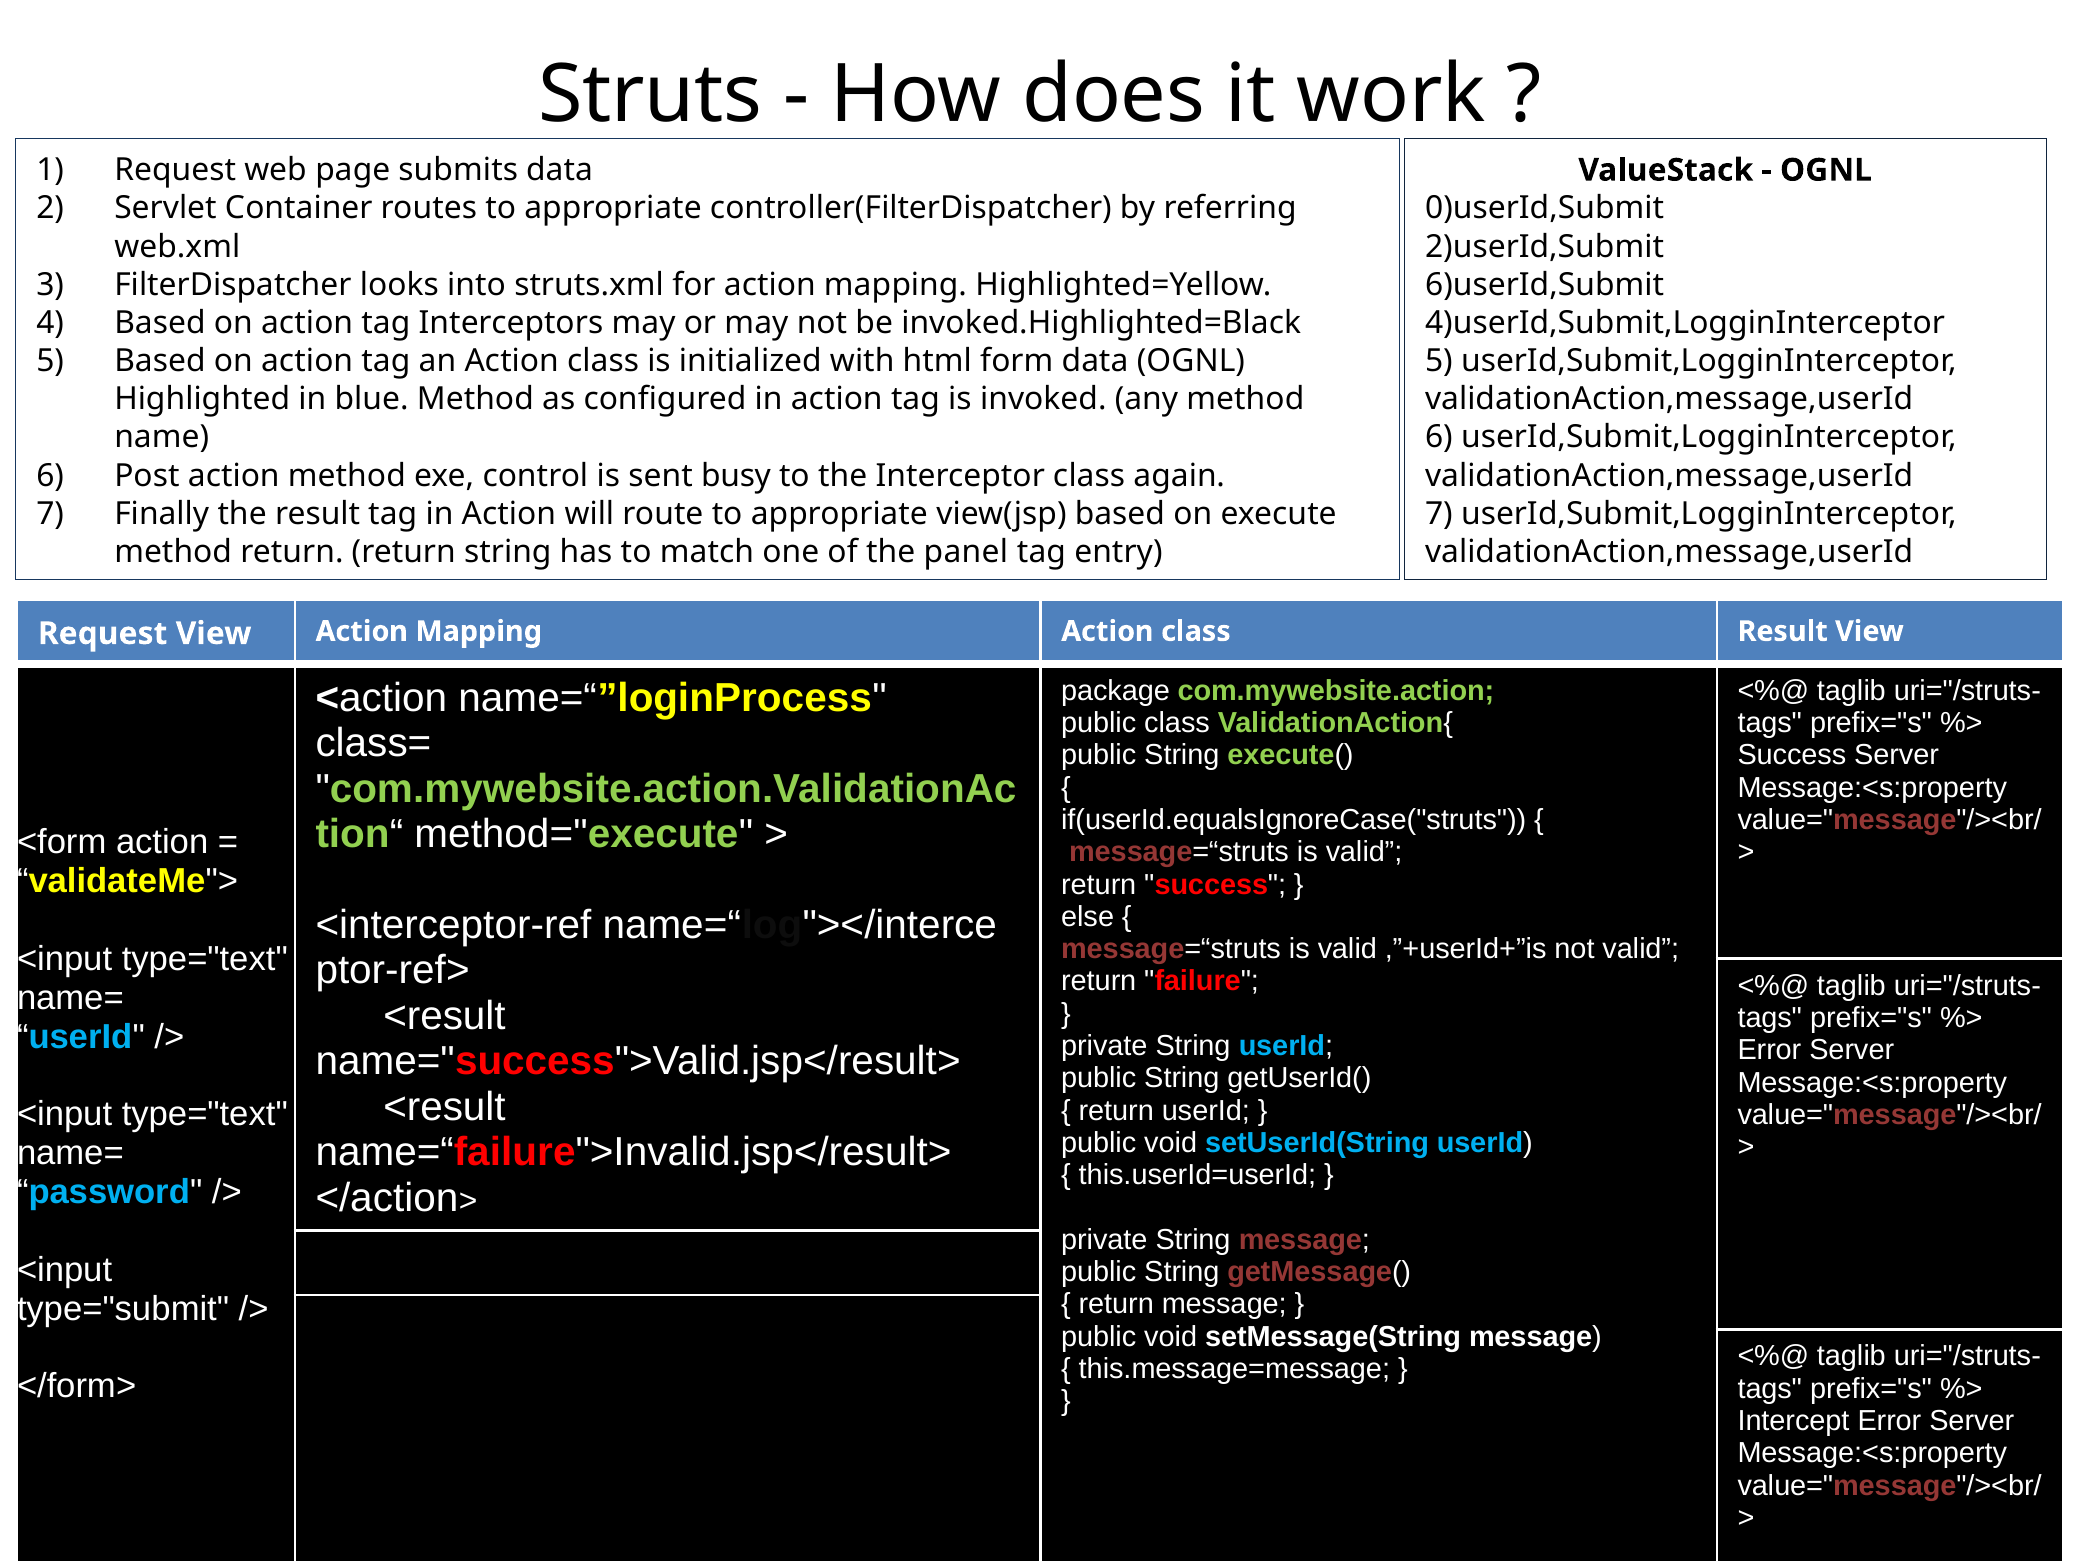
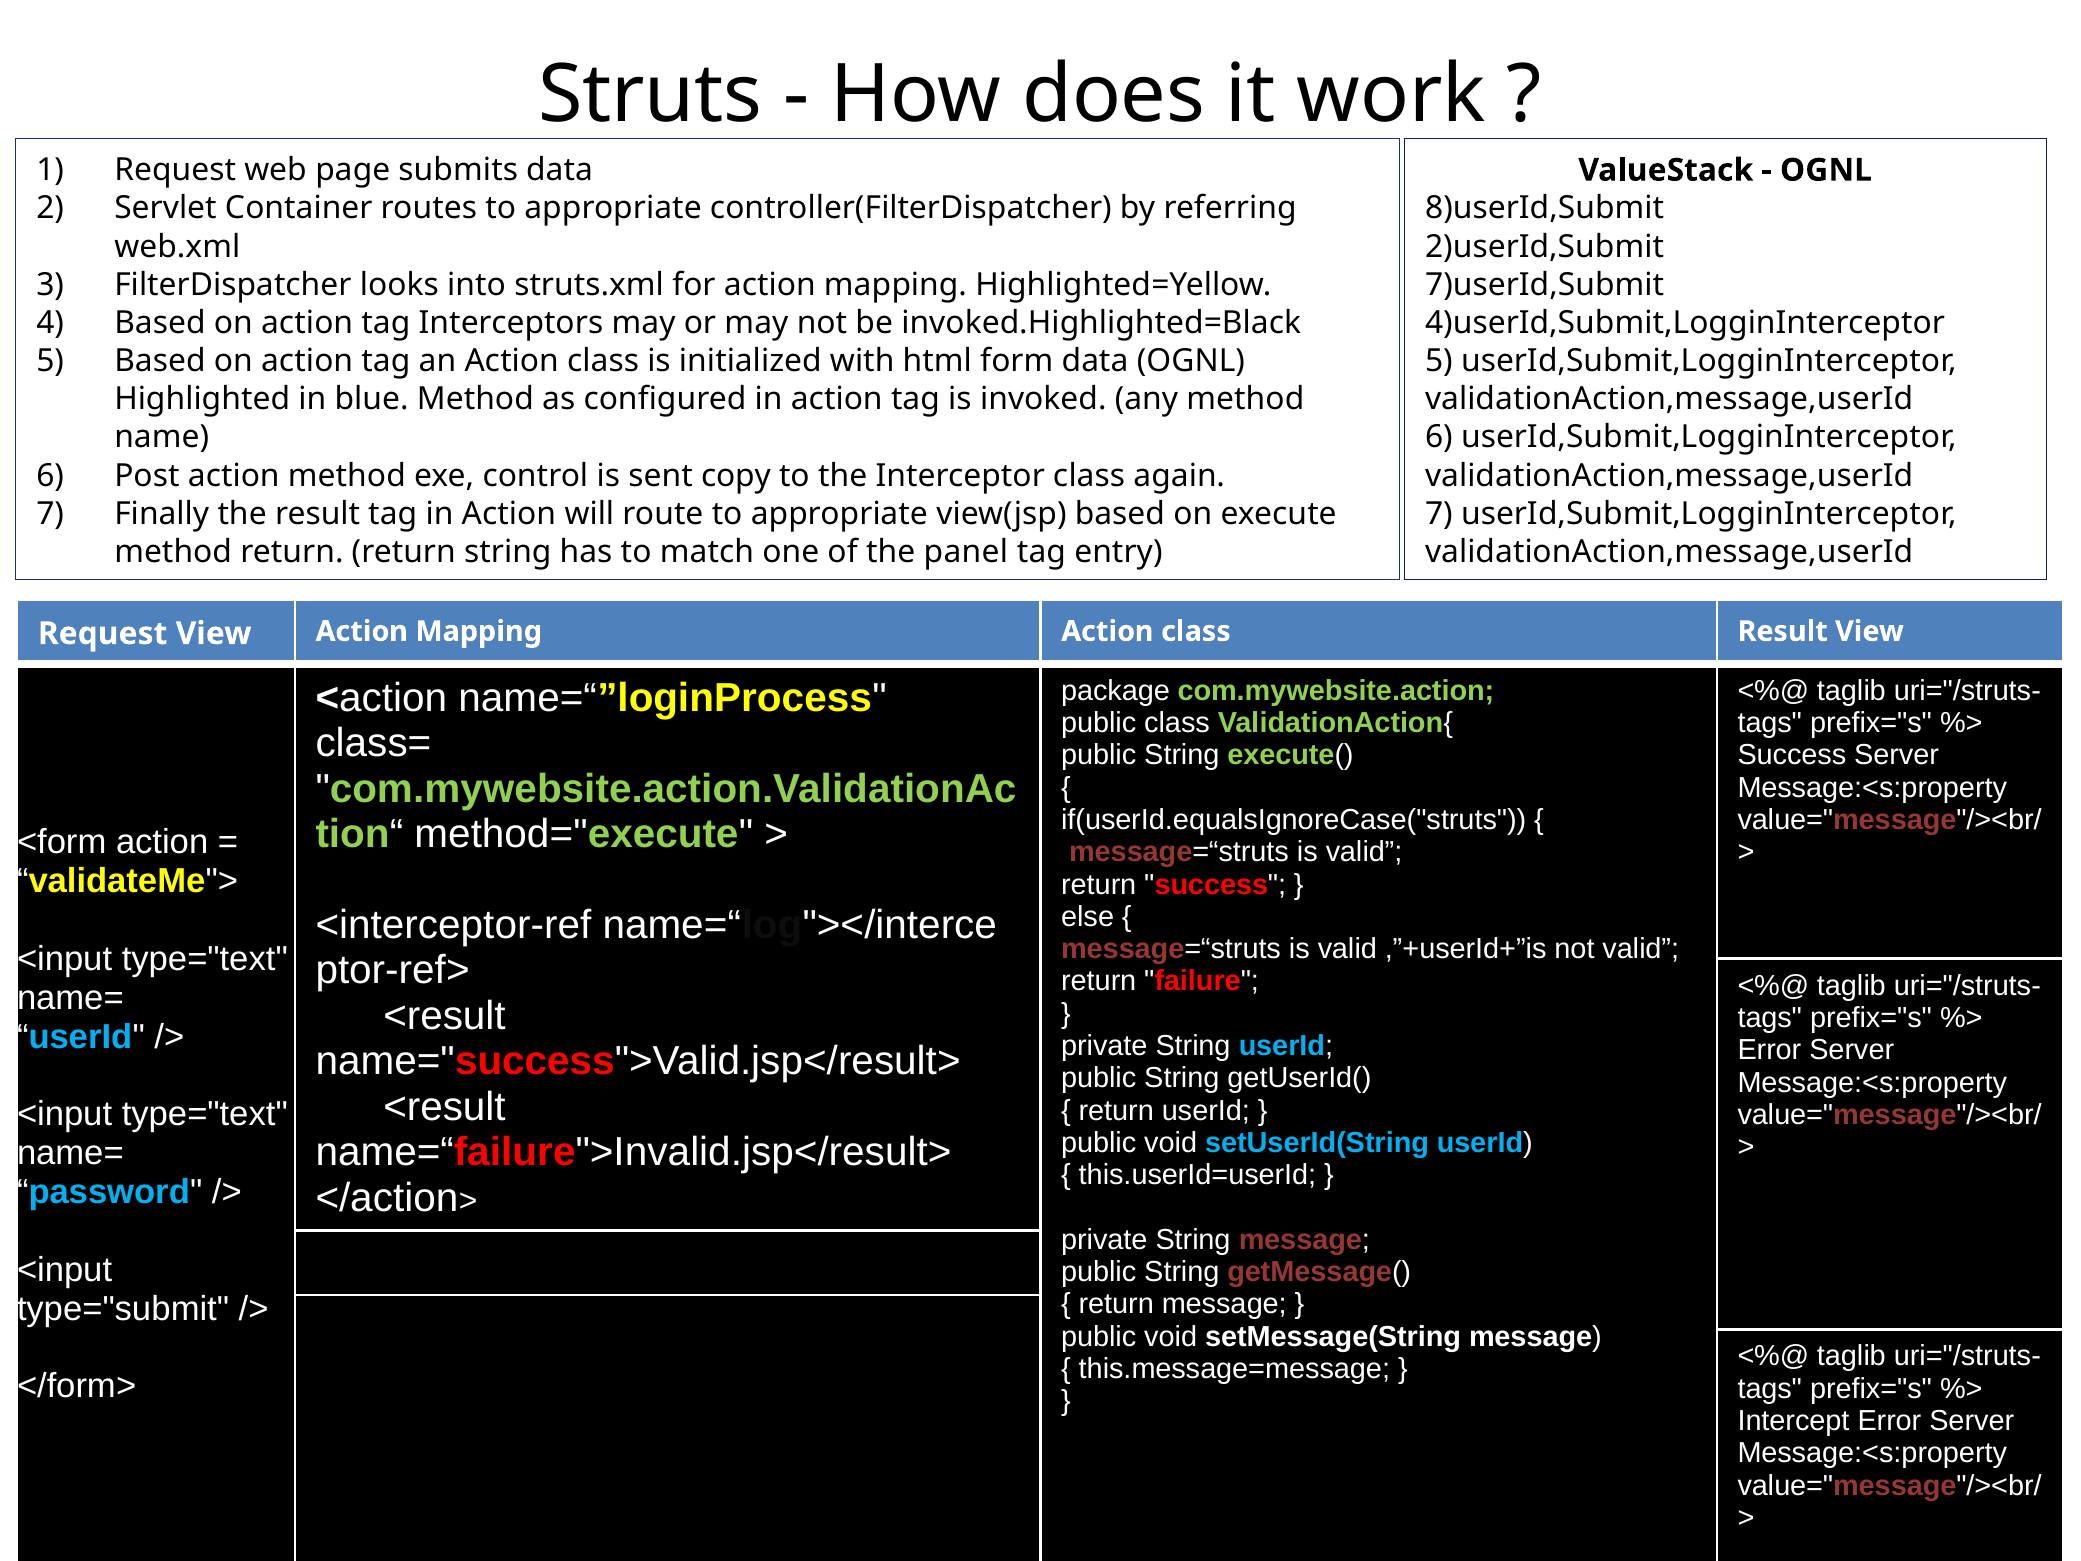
0)userId,Submit: 0)userId,Submit -> 8)userId,Submit
6)userId,Submit: 6)userId,Submit -> 7)userId,Submit
busy: busy -> copy
